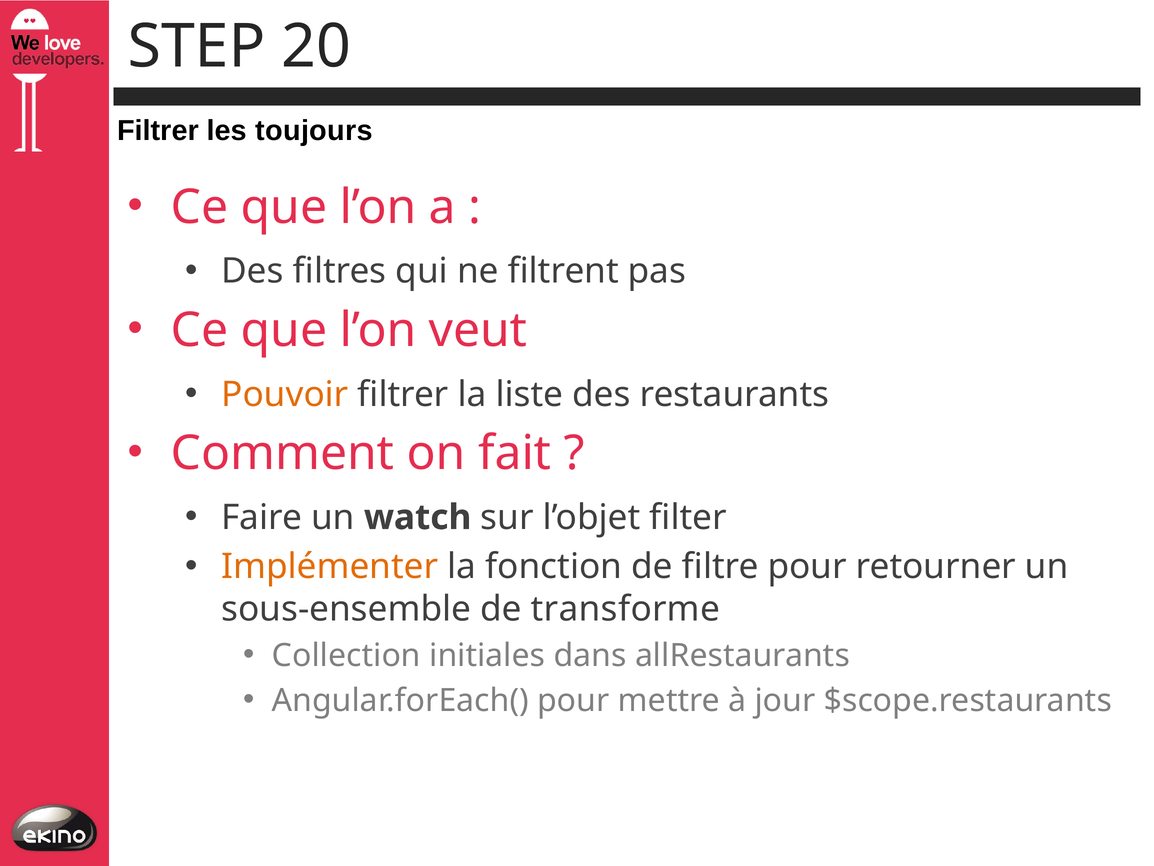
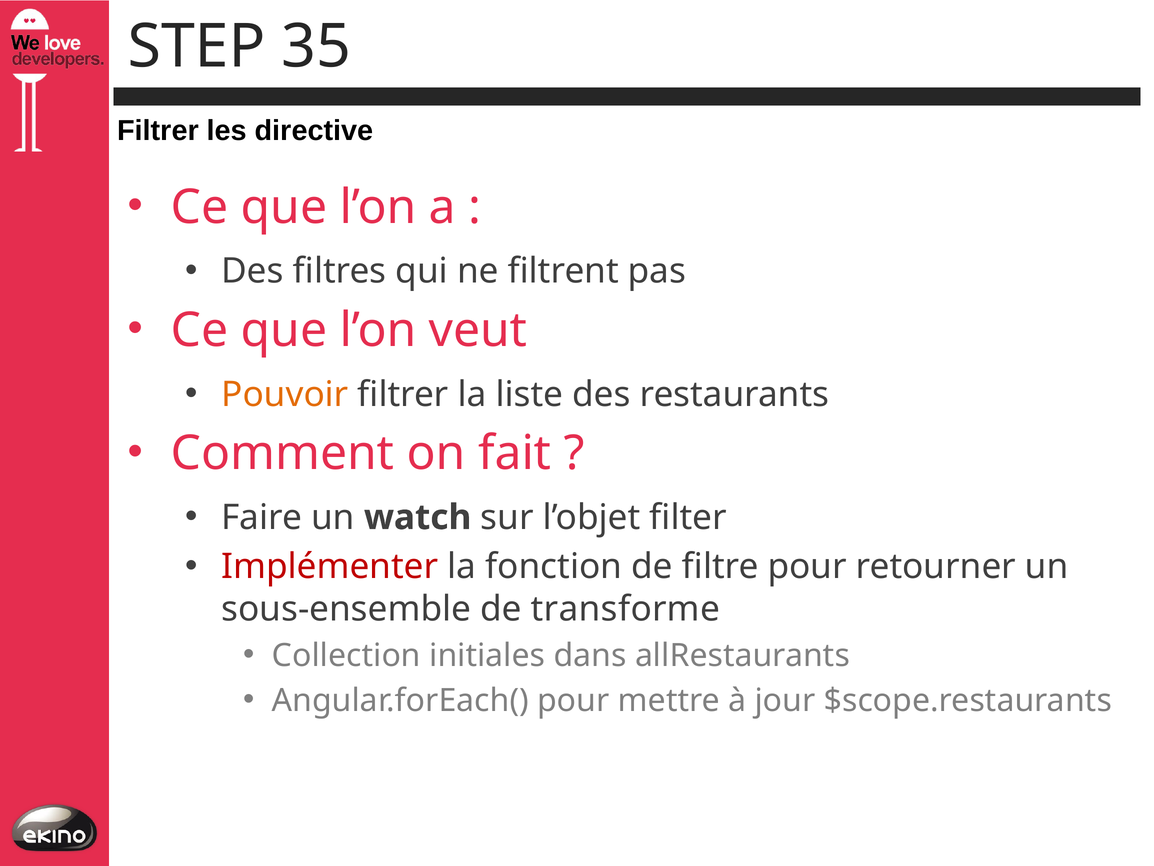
20: 20 -> 35
toujours: toujours -> directive
Implémenter colour: orange -> red
